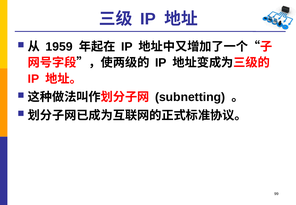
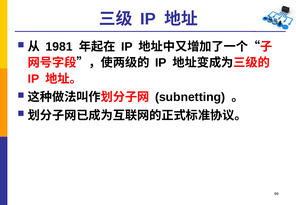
1959: 1959 -> 1981
